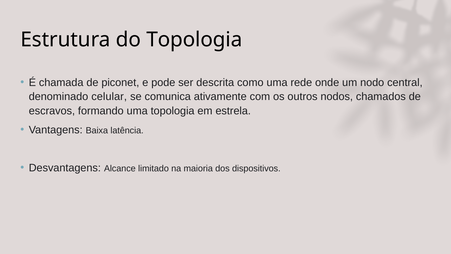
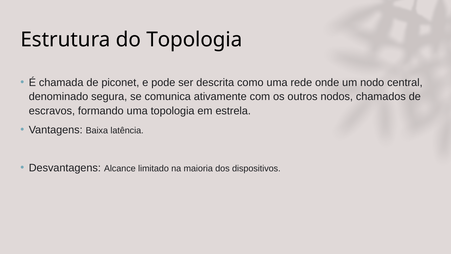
celular: celular -> segura
